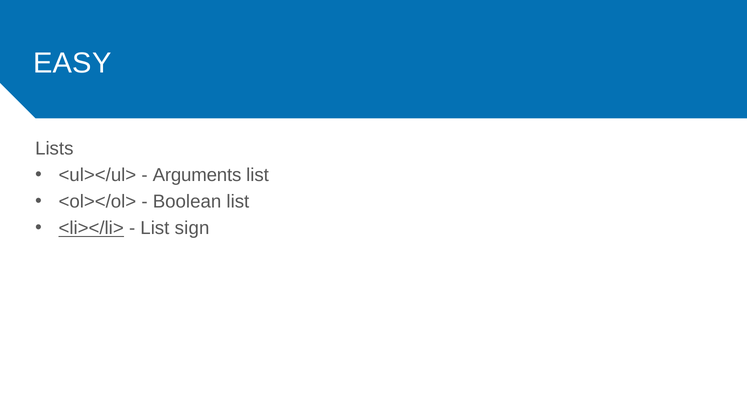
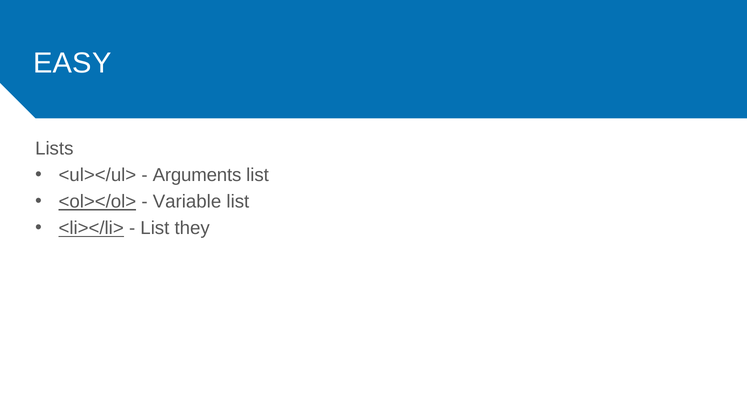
<ol></ol> underline: none -> present
Boolean: Boolean -> Variable
sign: sign -> they
